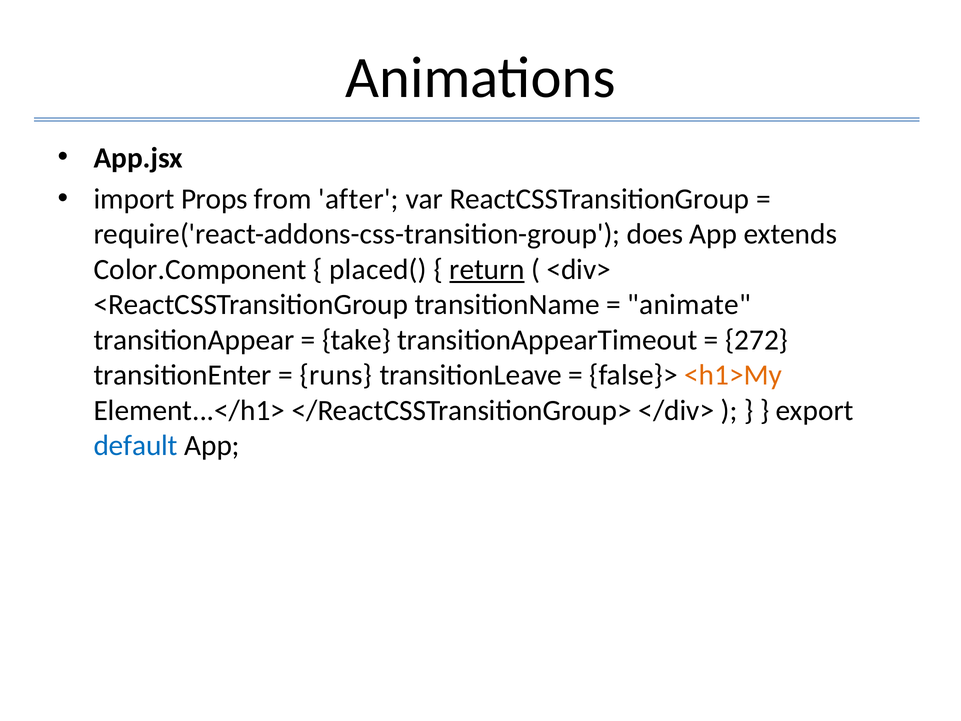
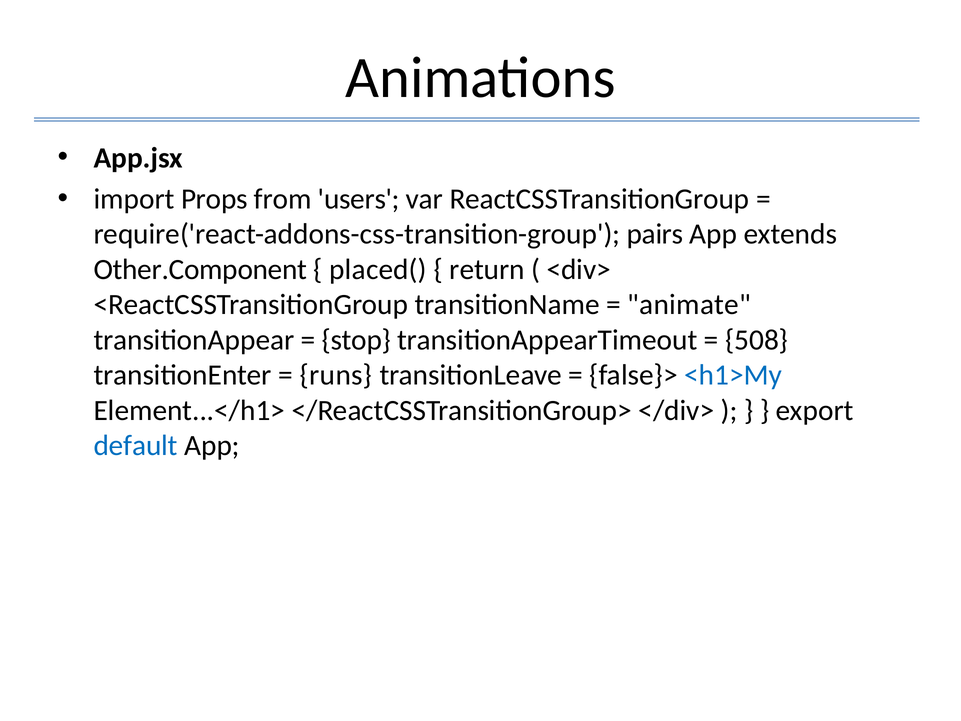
after: after -> users
does: does -> pairs
Color.Component: Color.Component -> Other.Component
return underline: present -> none
take: take -> stop
272: 272 -> 508
<h1>My colour: orange -> blue
